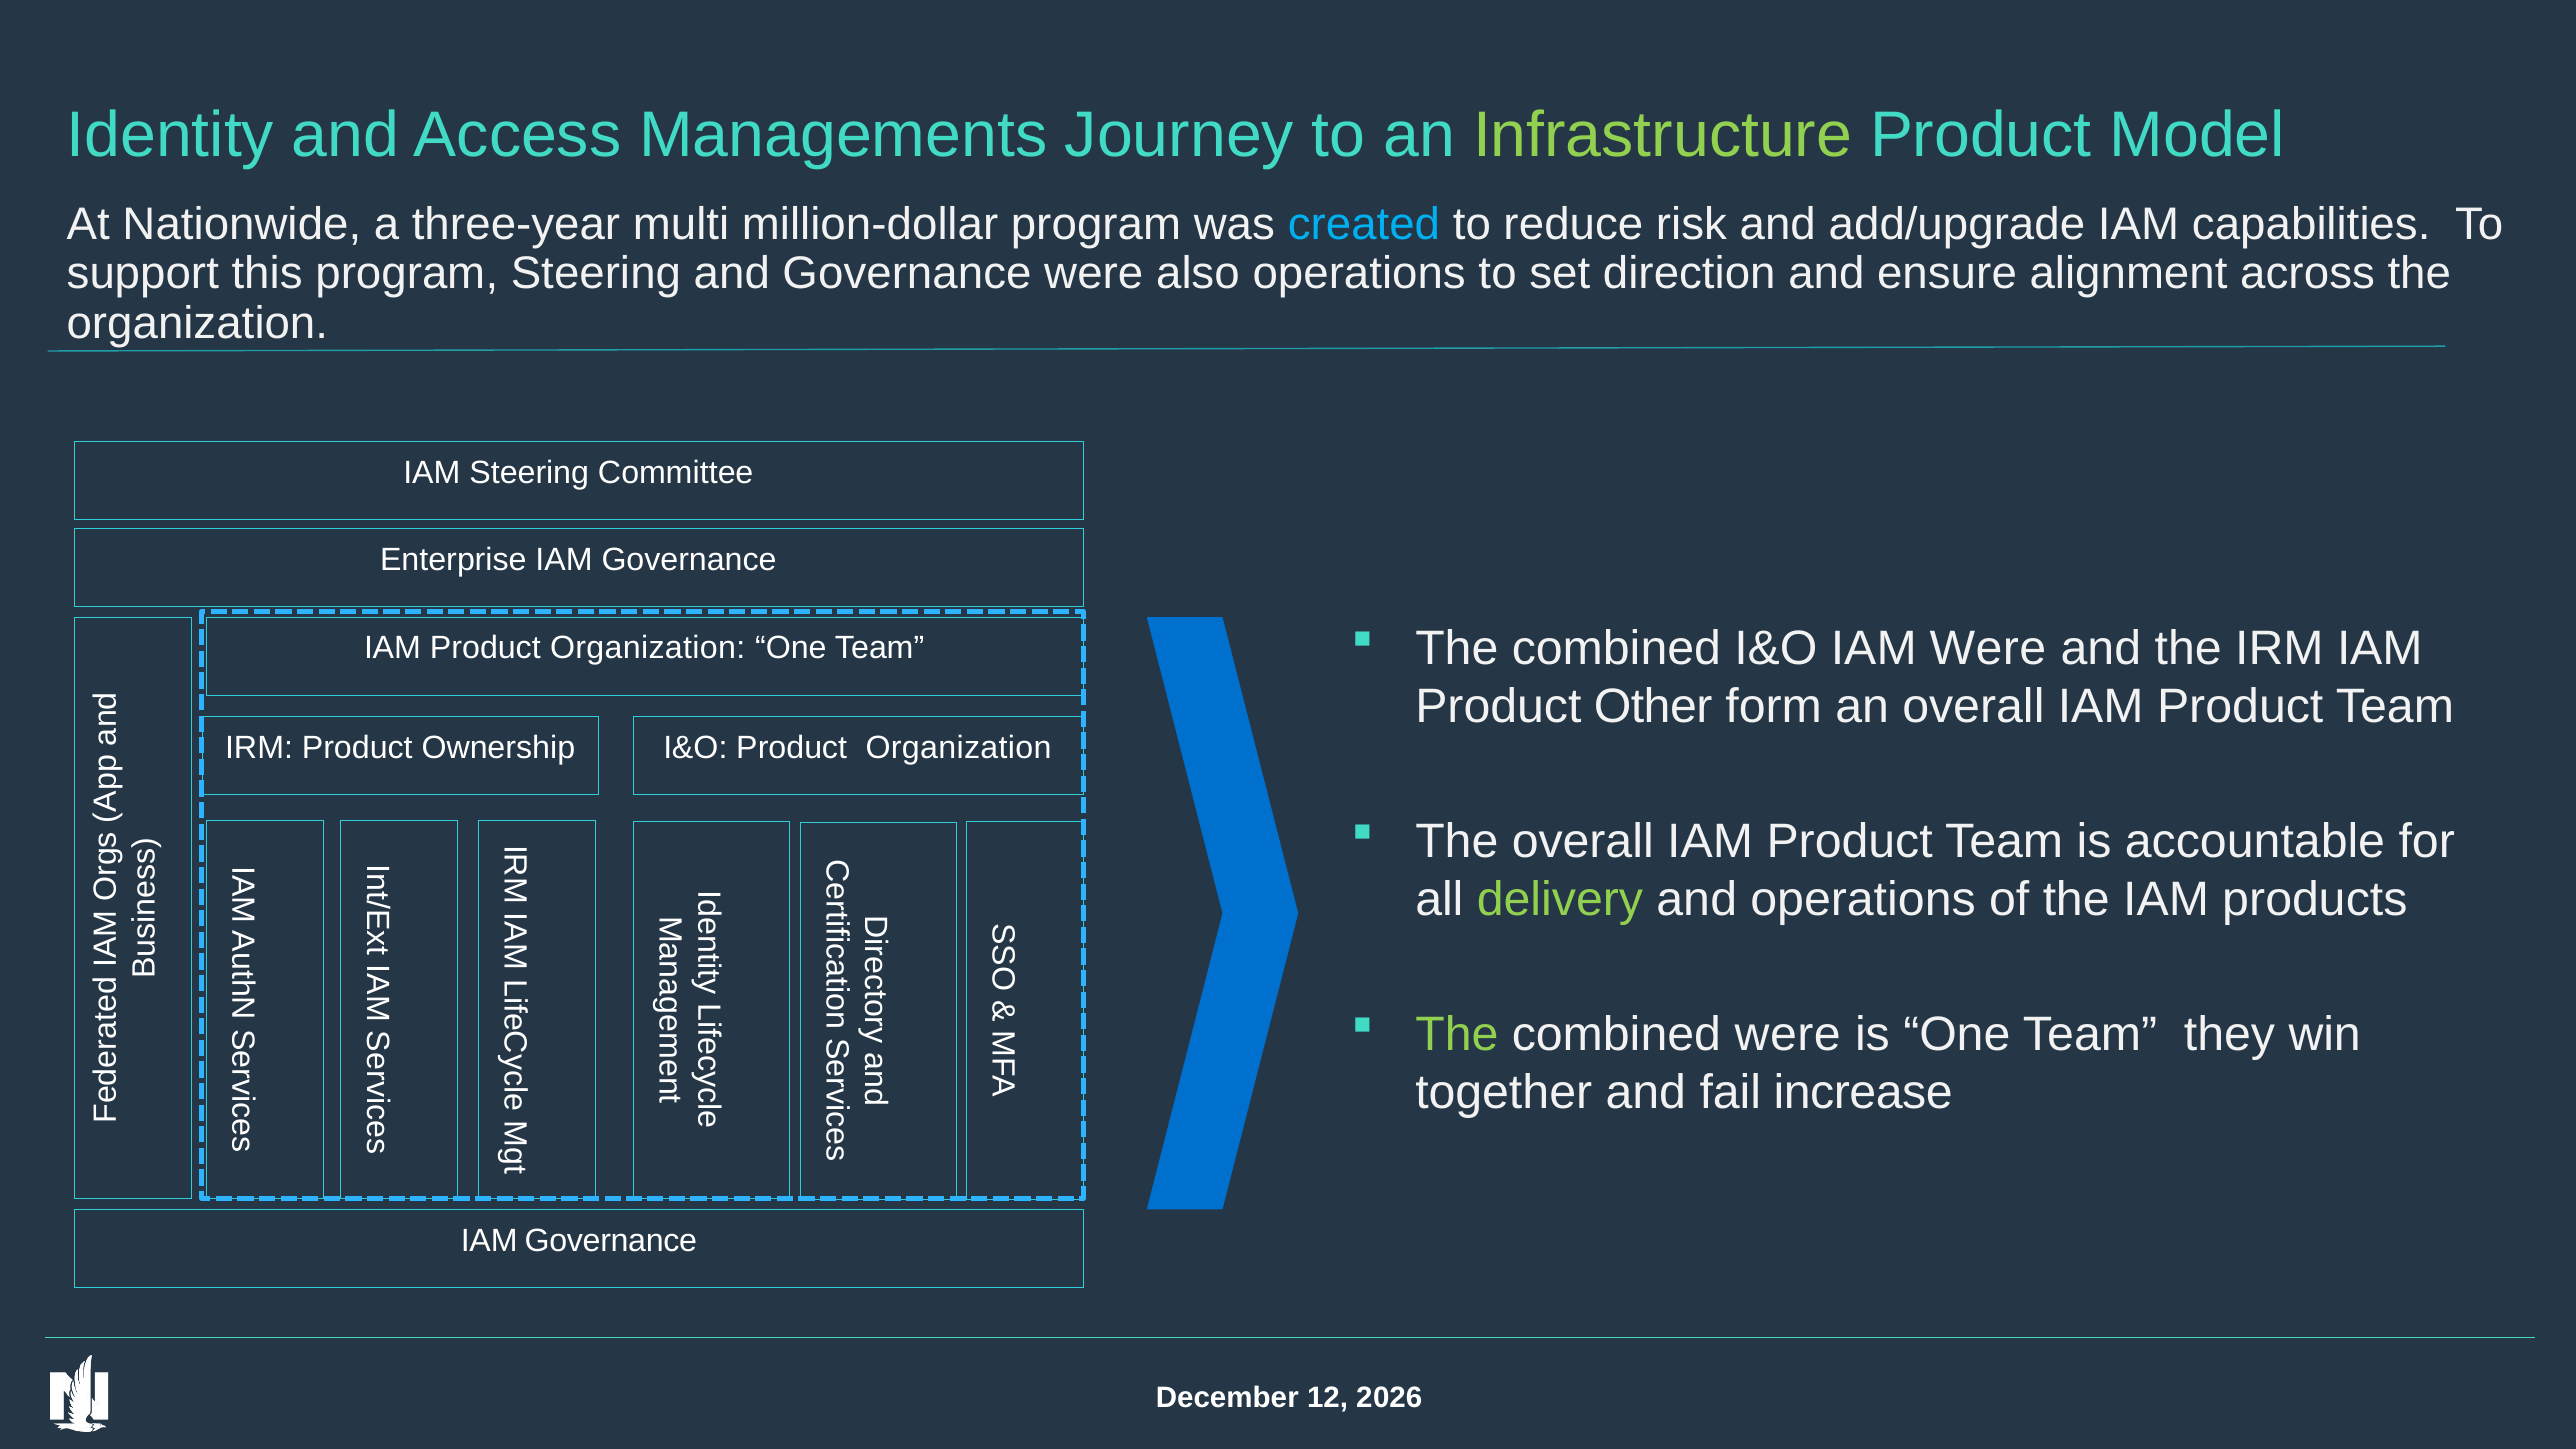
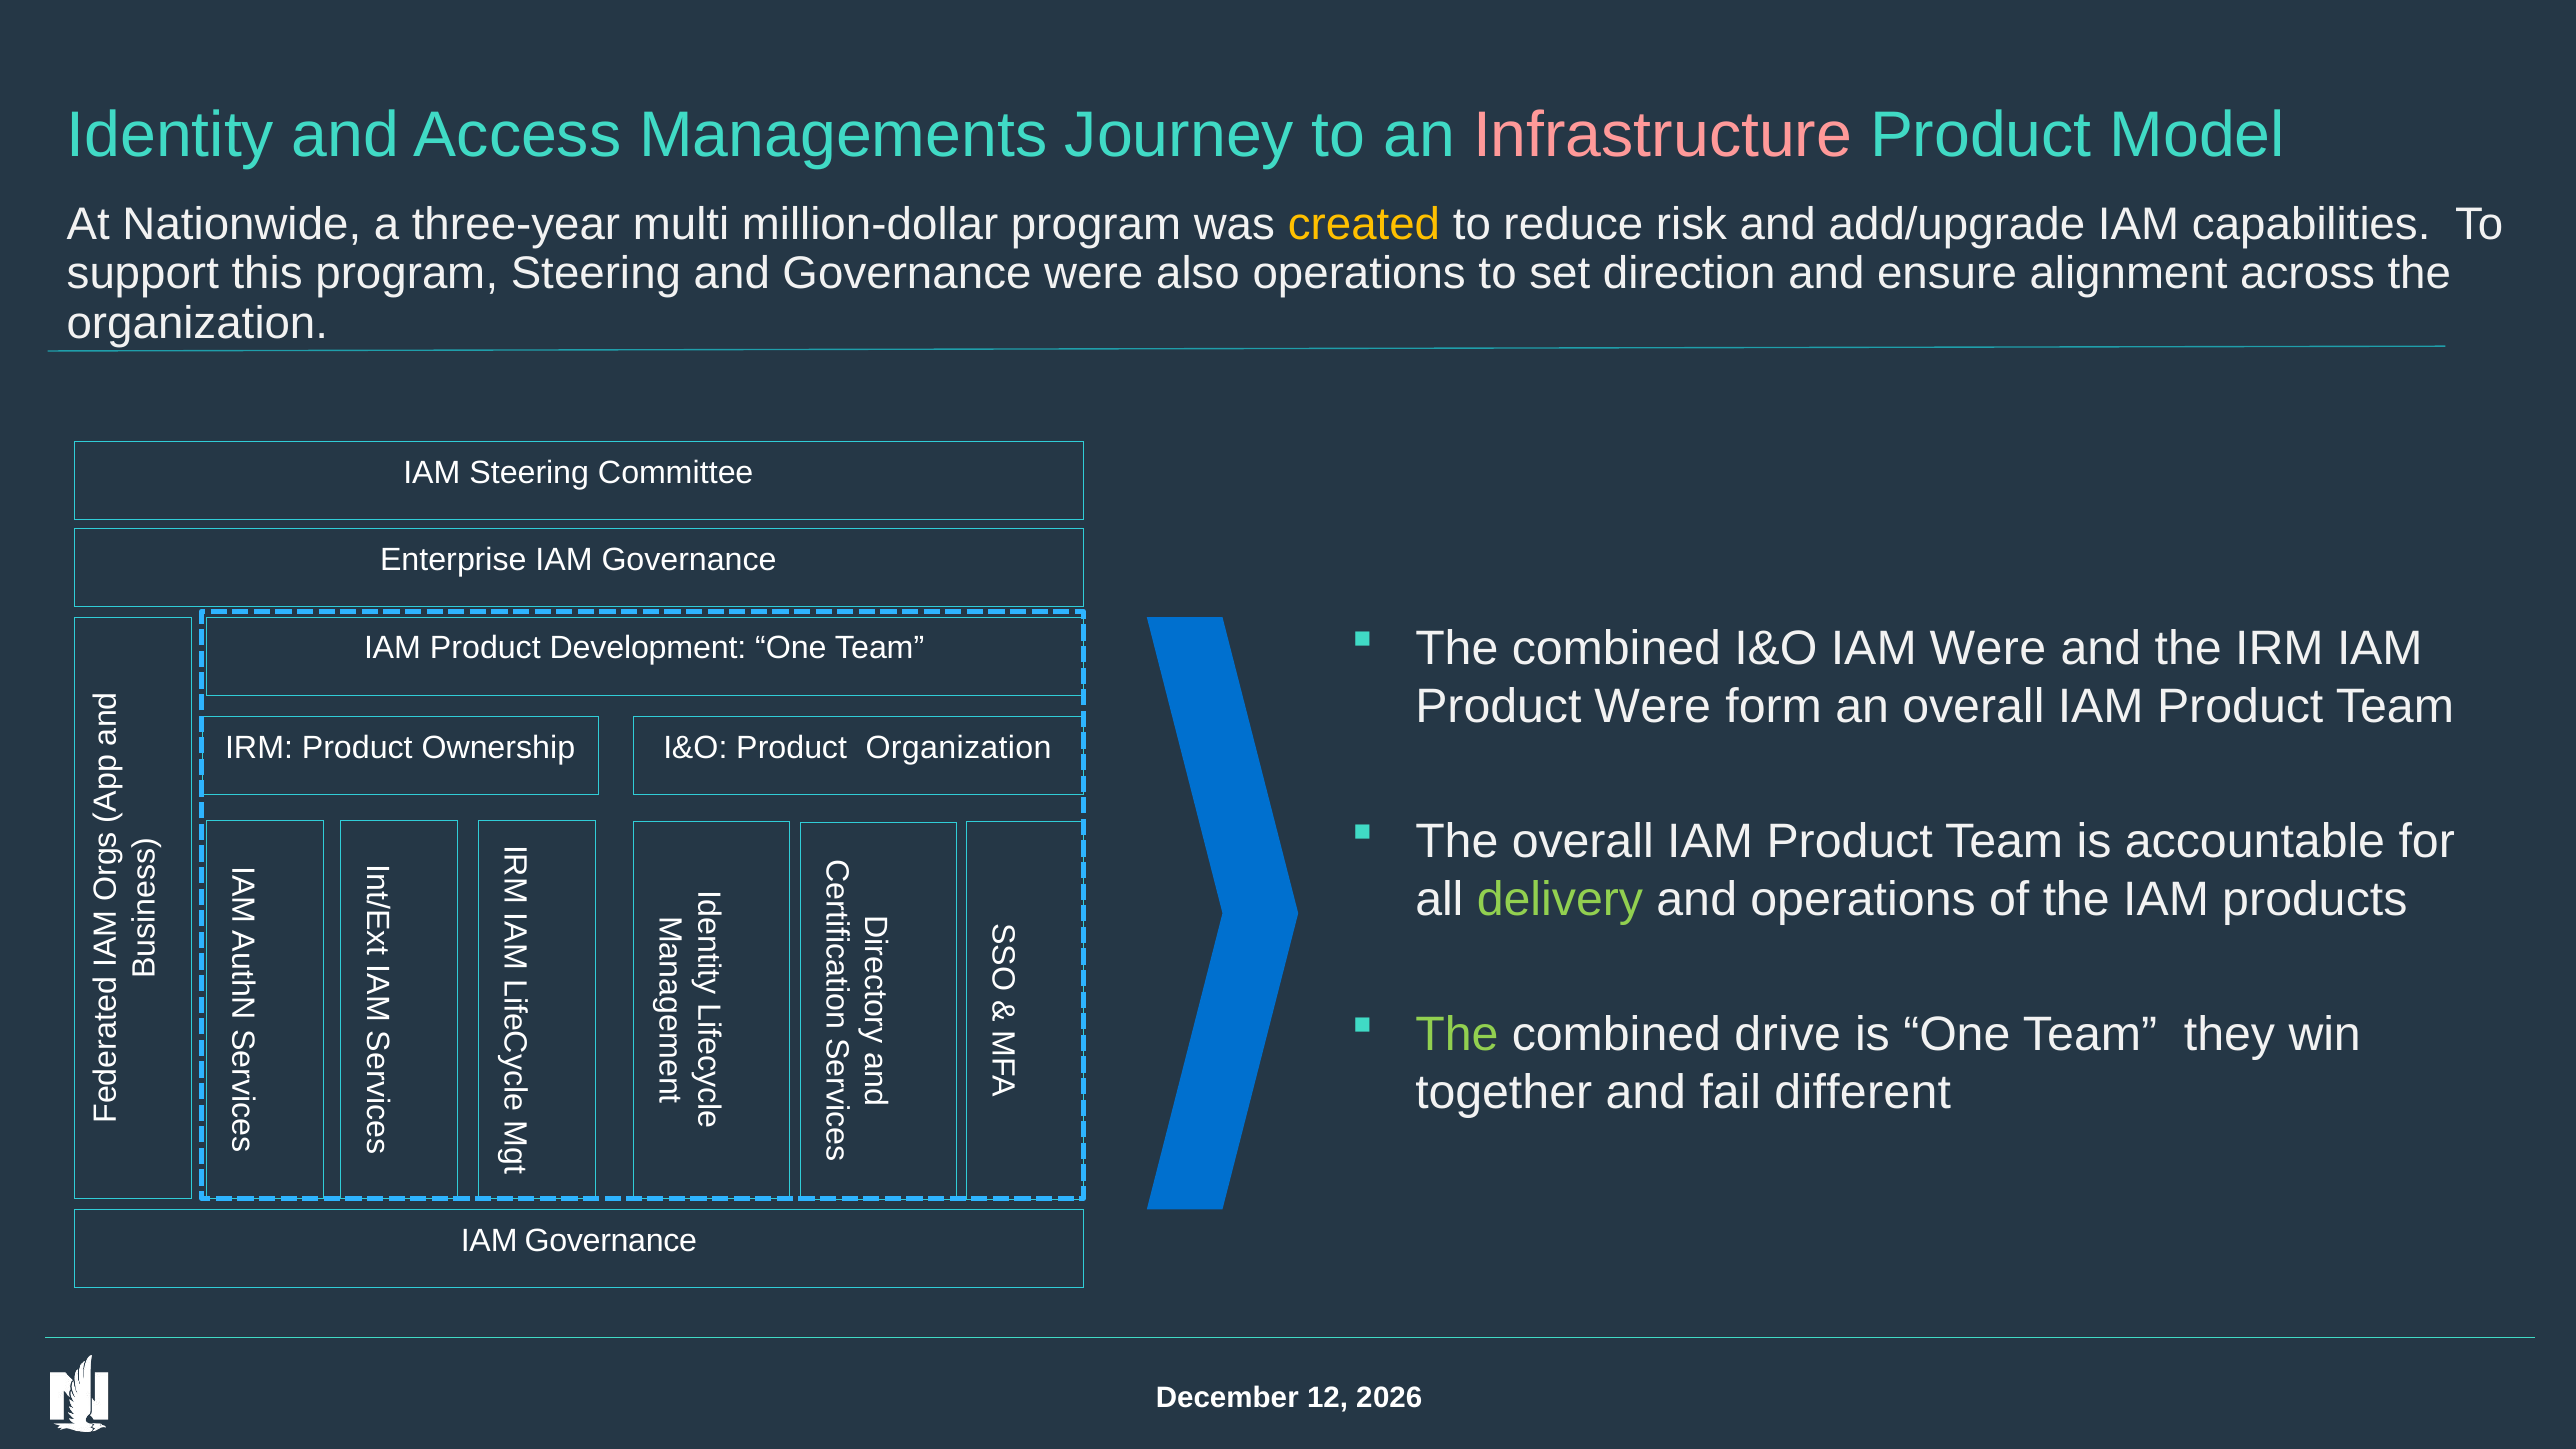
Infrastructure colour: light green -> pink
created colour: light blue -> yellow
IAM Product Organization: Organization -> Development
Product Other: Other -> Were
combined were: were -> drive
increase: increase -> different
